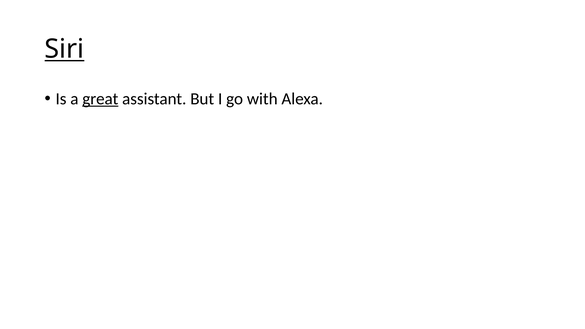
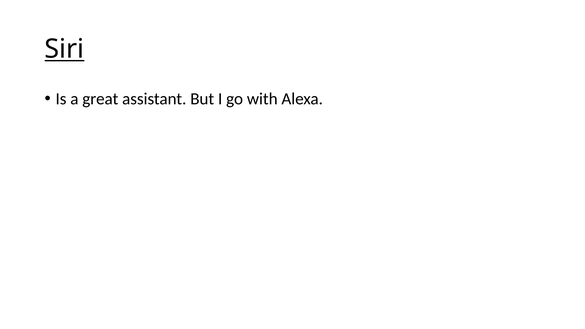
great underline: present -> none
